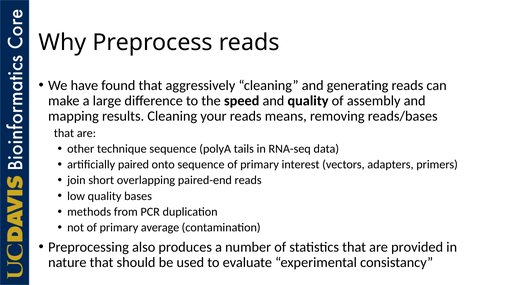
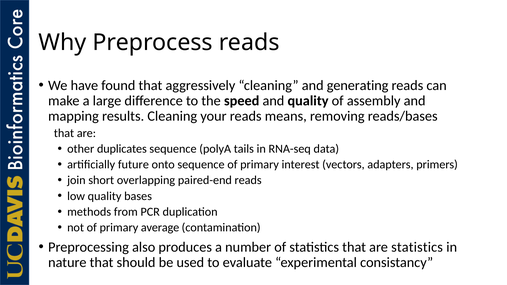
technique: technique -> duplicates
paired: paired -> future
are provided: provided -> statistics
